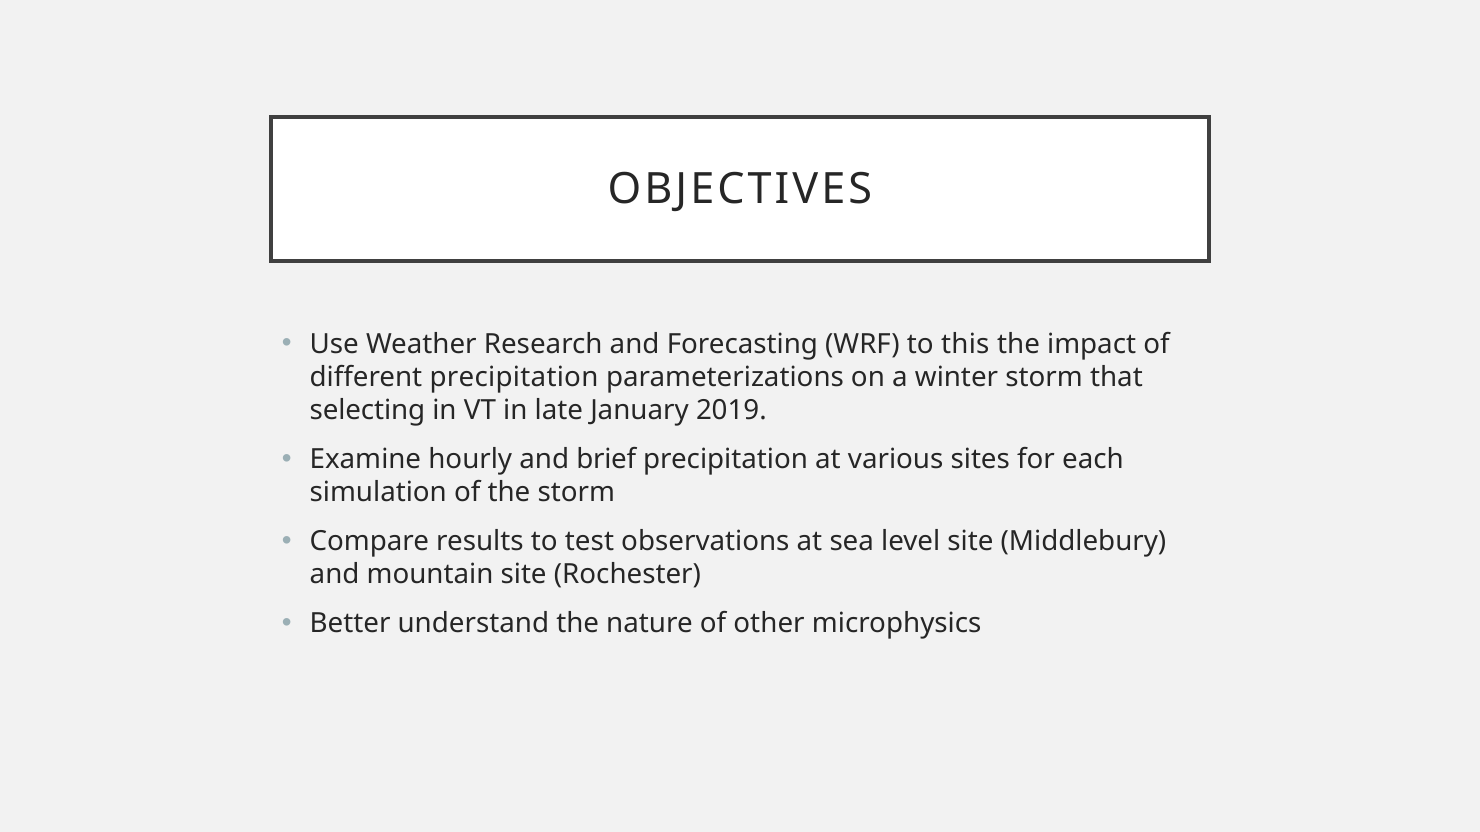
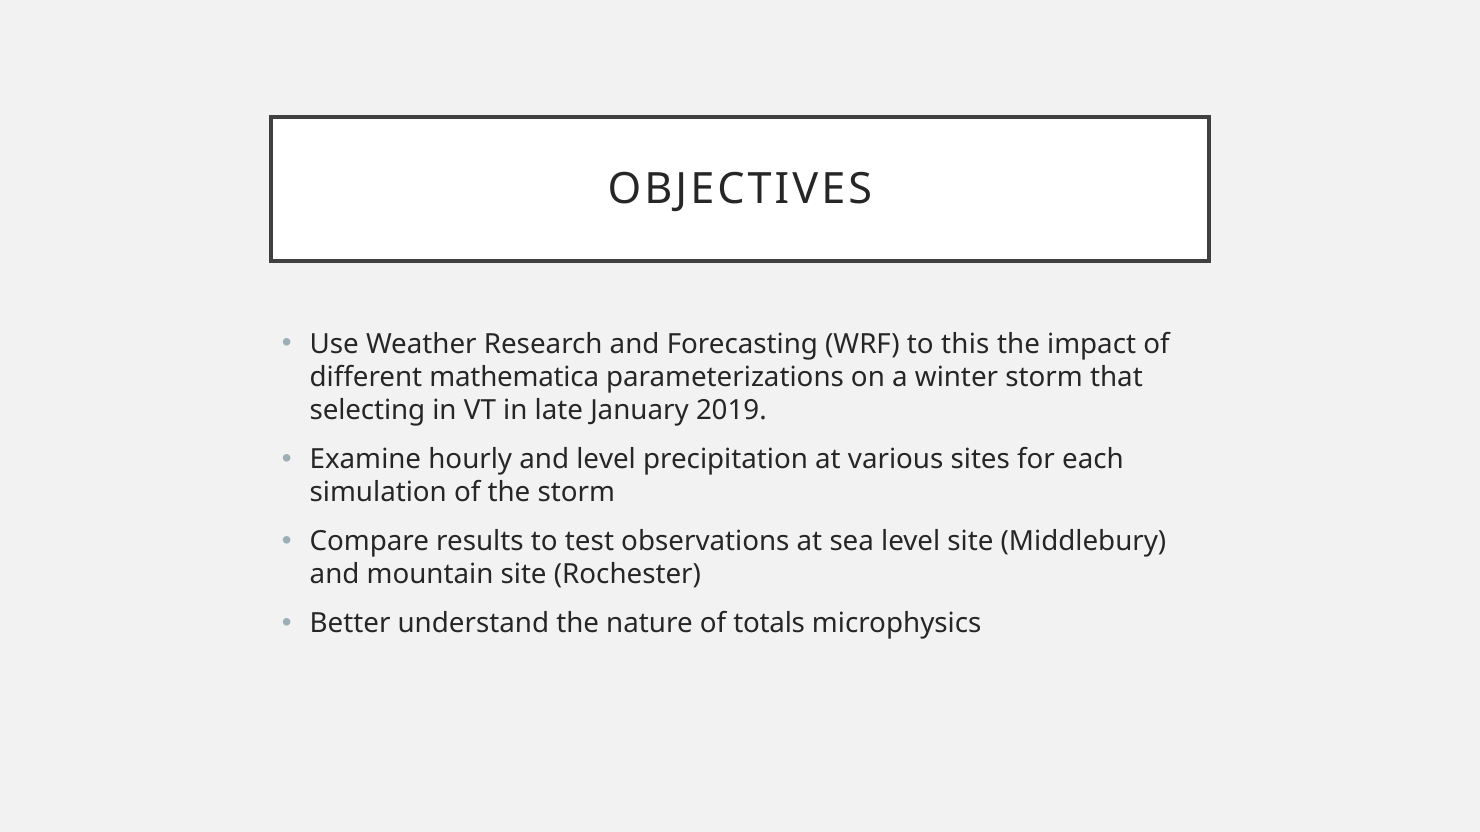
different precipitation: precipitation -> mathematica
and brief: brief -> level
other: other -> totals
